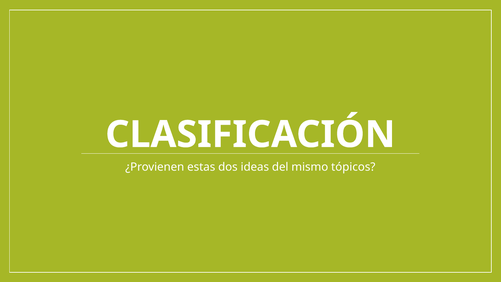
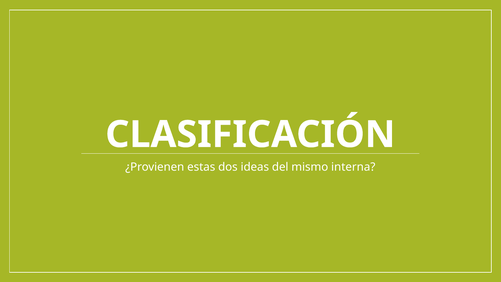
tópicos: tópicos -> interna
